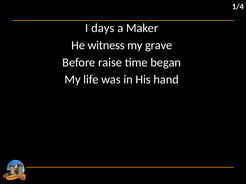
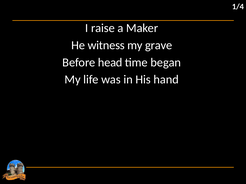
days: days -> raise
raise: raise -> head
